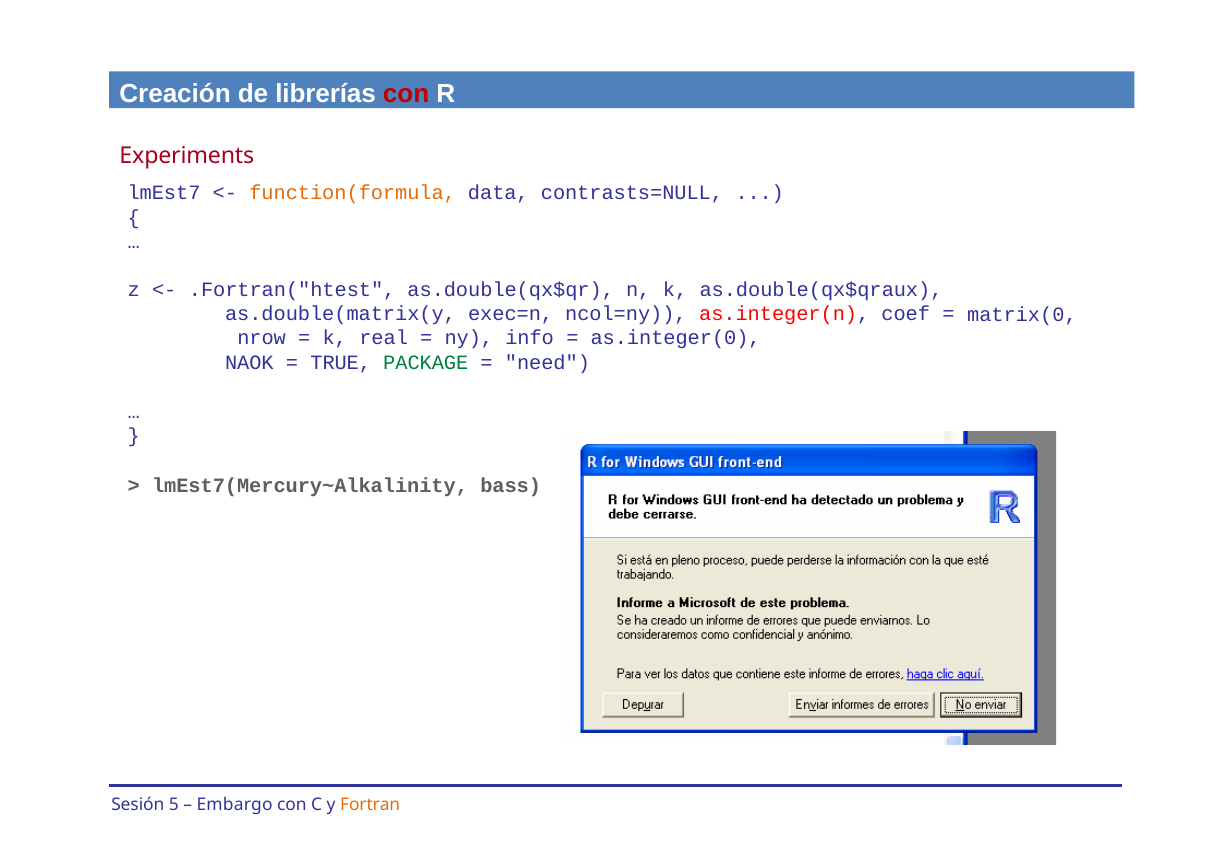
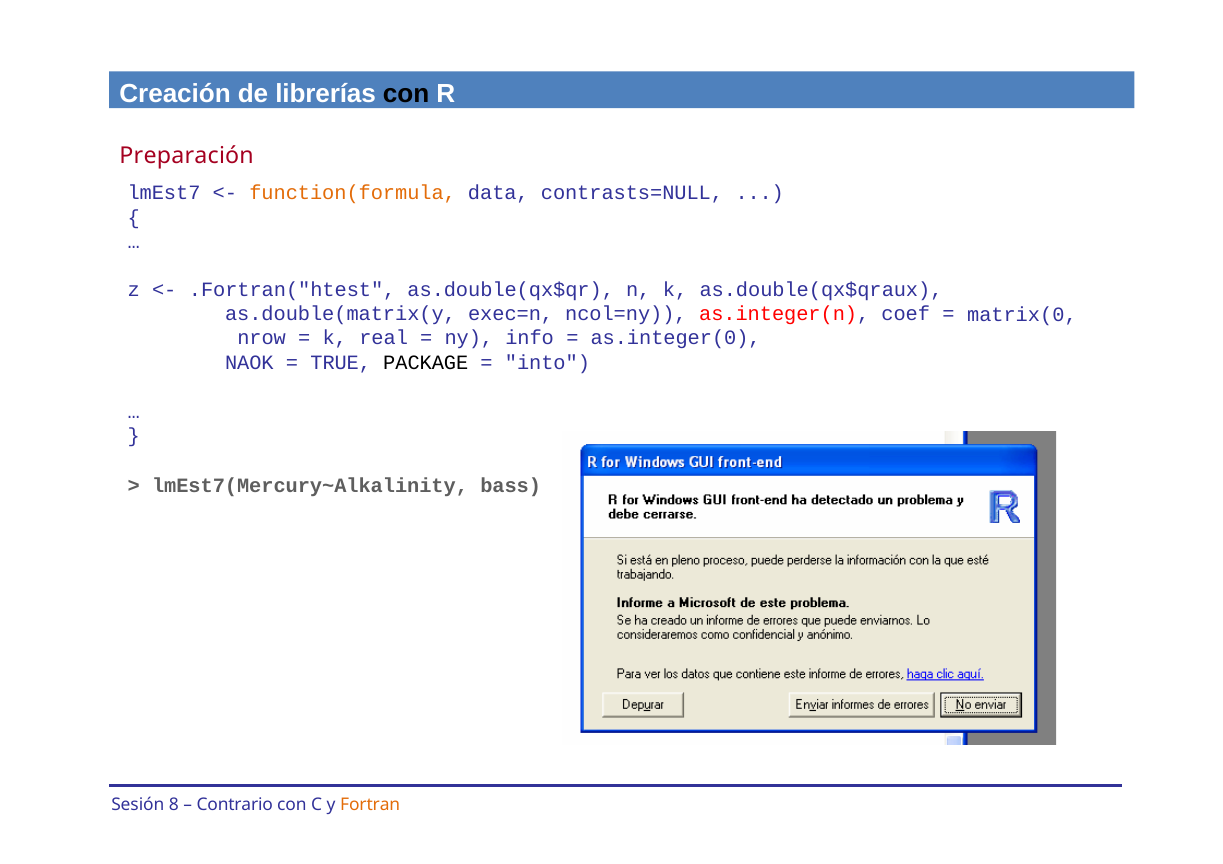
con at (406, 94) colour: red -> black
Experiments: Experiments -> Preparación
PACKAGE colour: green -> black
need: need -> into
5: 5 -> 8
Embargo: Embargo -> Contrario
